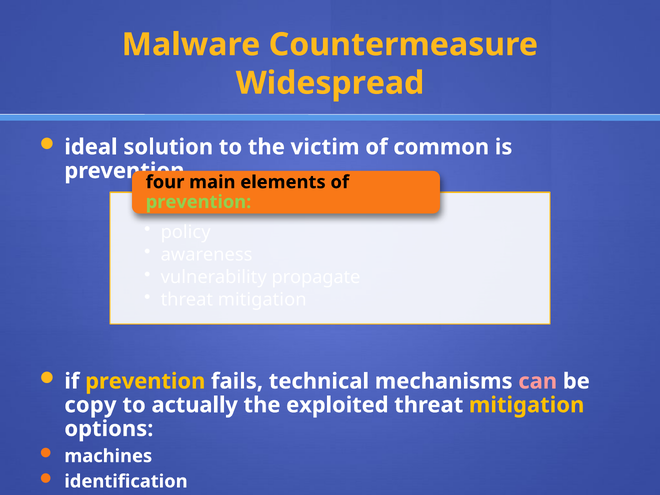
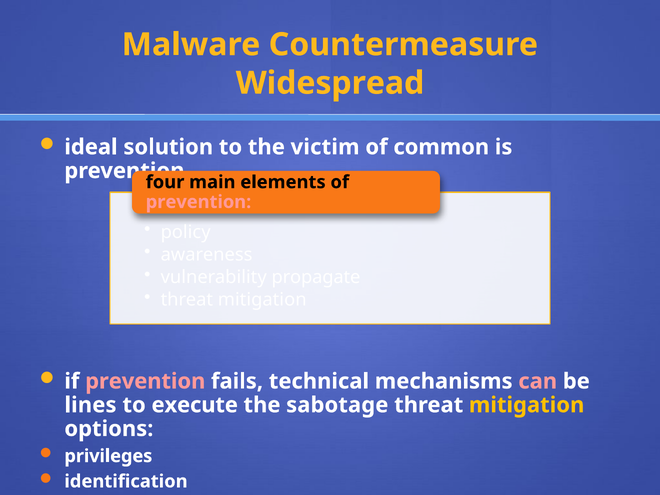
prevention at (198, 202) colour: light green -> pink
prevention at (145, 381) colour: yellow -> pink
copy: copy -> lines
actually: actually -> execute
exploited: exploited -> sabotage
machines: machines -> privileges
